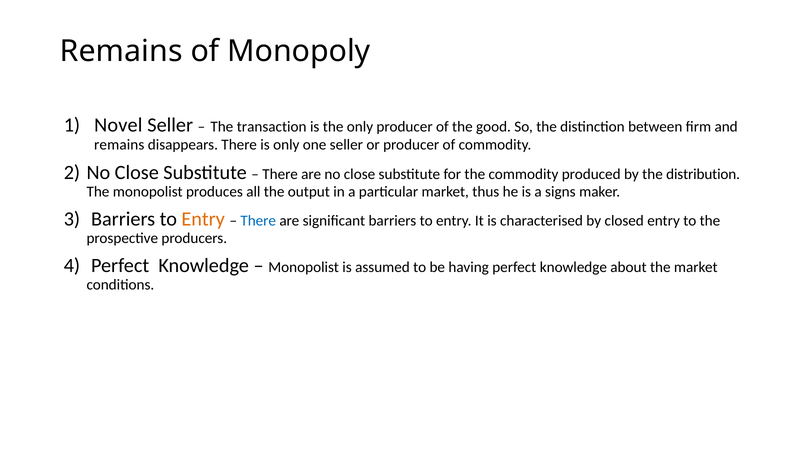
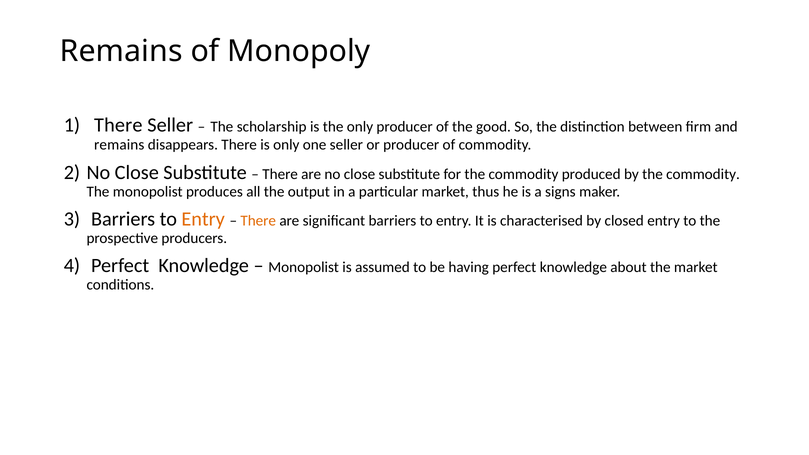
Novel at (118, 125): Novel -> There
transaction: transaction -> scholarship
by the distribution: distribution -> commodity
There at (258, 221) colour: blue -> orange
